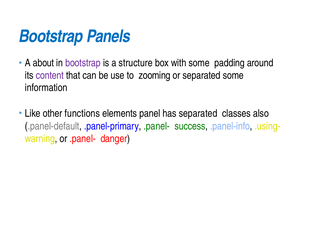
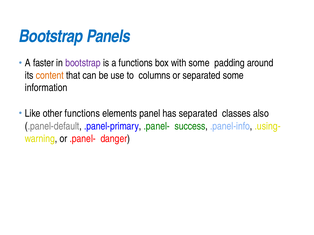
about: about -> faster
a structure: structure -> functions
content colour: purple -> orange
zooming: zooming -> columns
